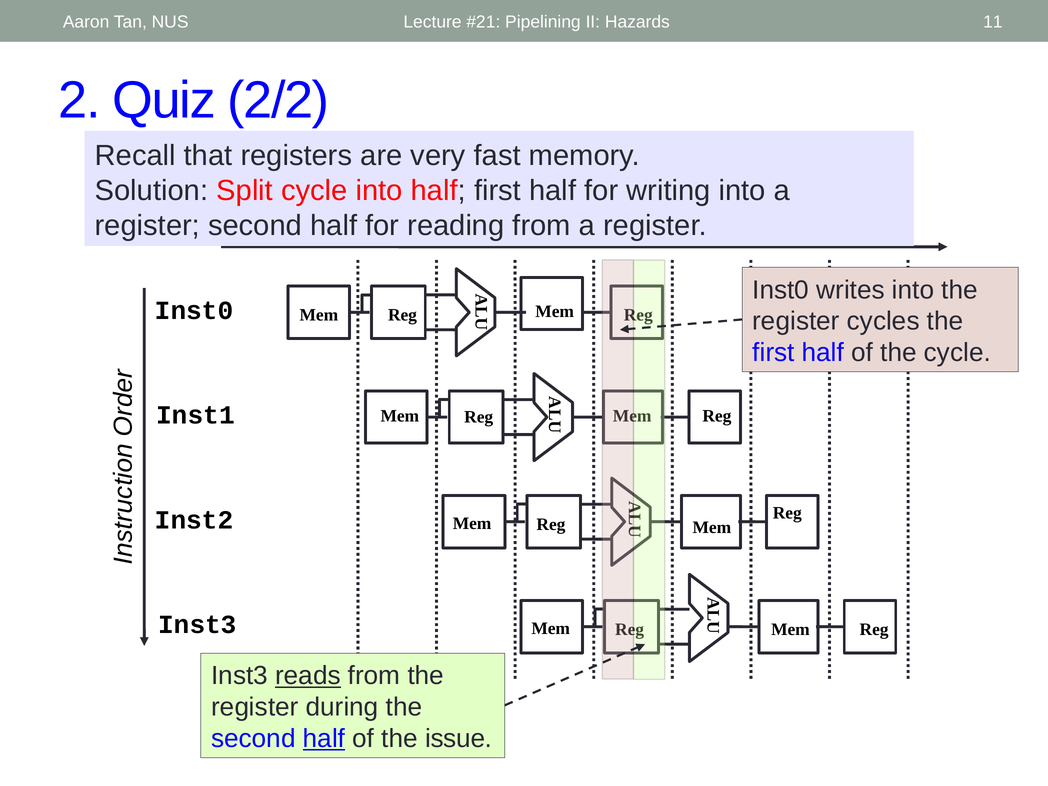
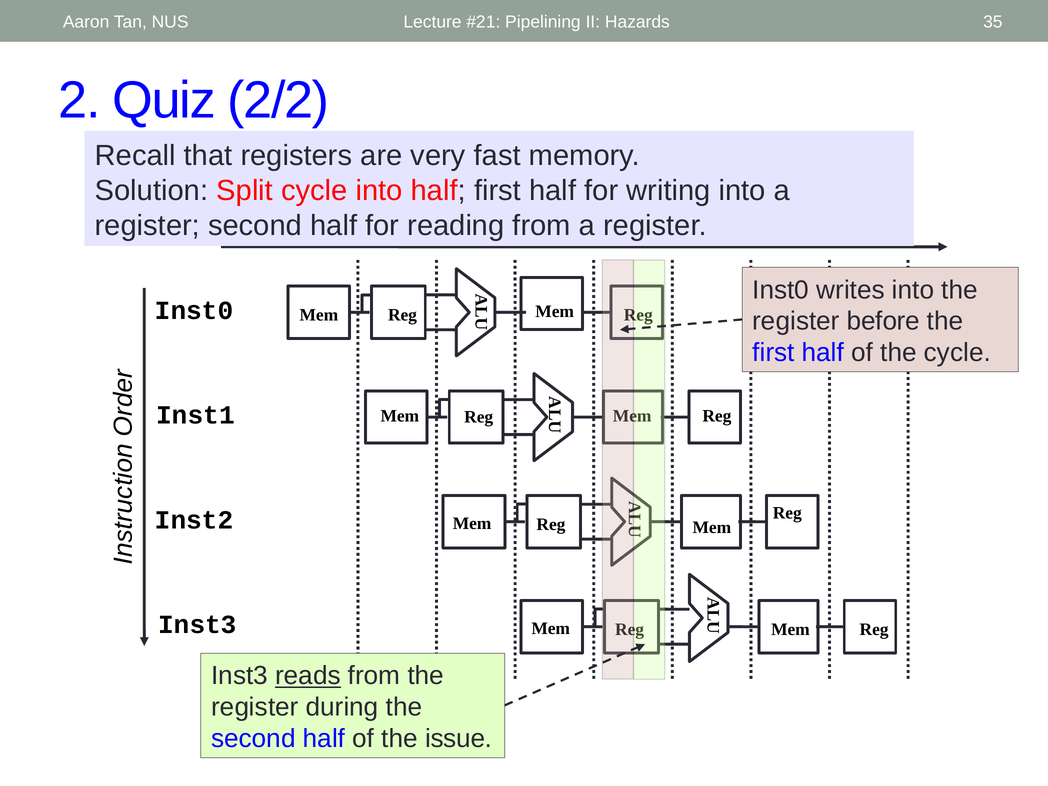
11: 11 -> 35
register cycles: cycles -> before
half at (324, 739) underline: present -> none
